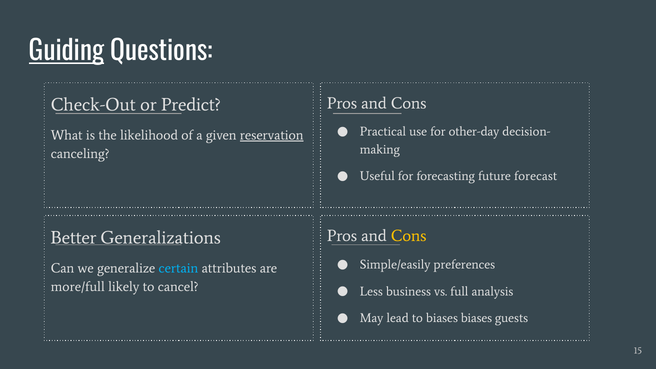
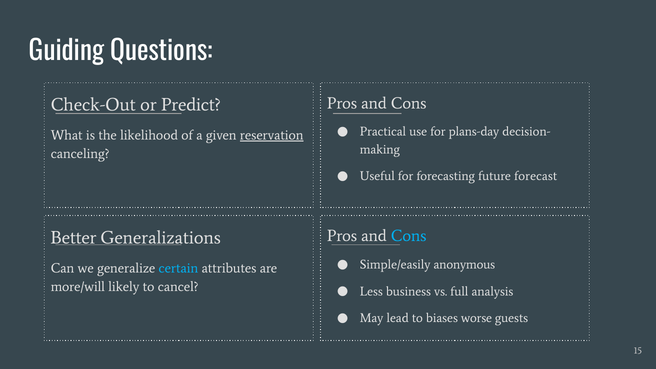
Guiding underline: present -> none
other-day: other-day -> plans-day
Cons at (409, 236) colour: yellow -> light blue
preferences: preferences -> anonymous
more/full: more/full -> more/will
biases biases: biases -> worse
